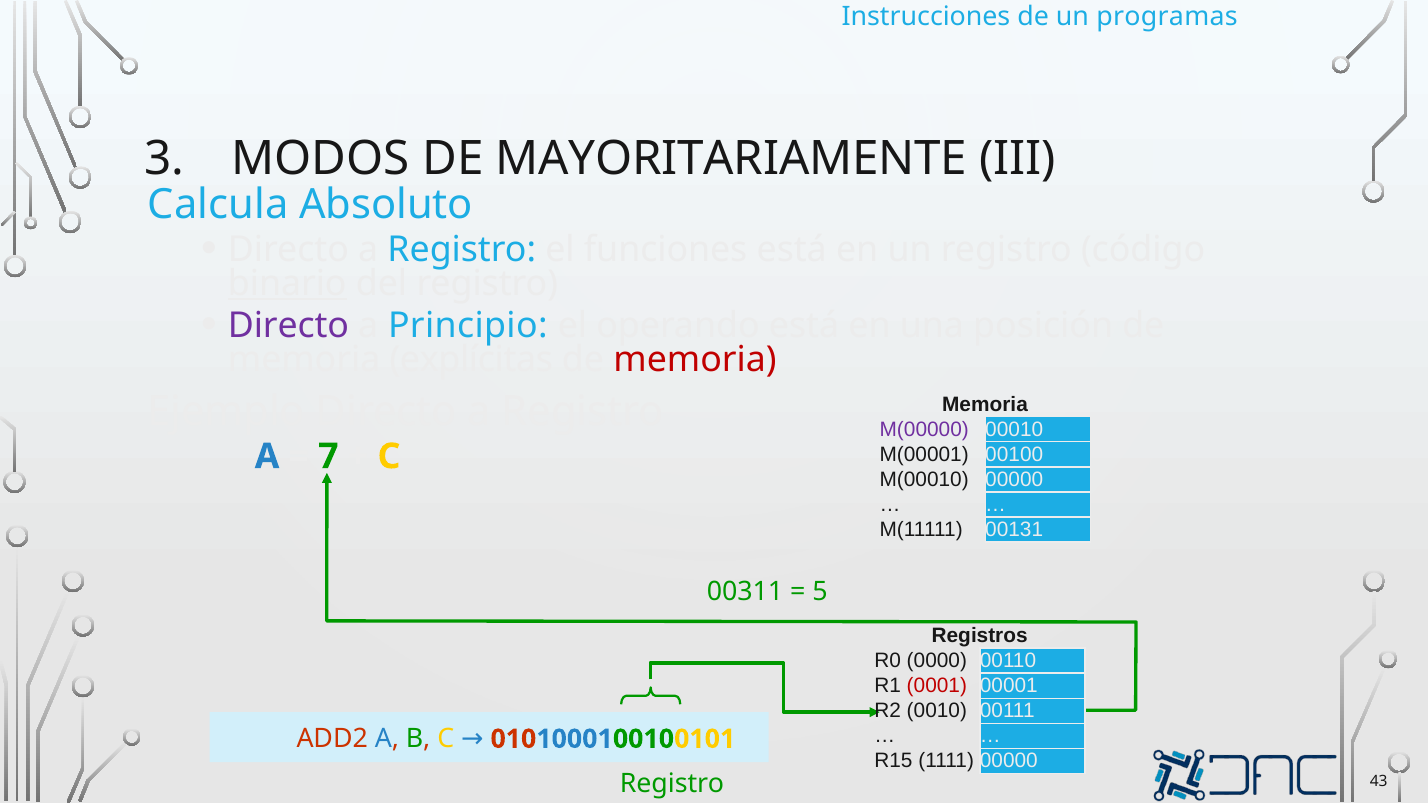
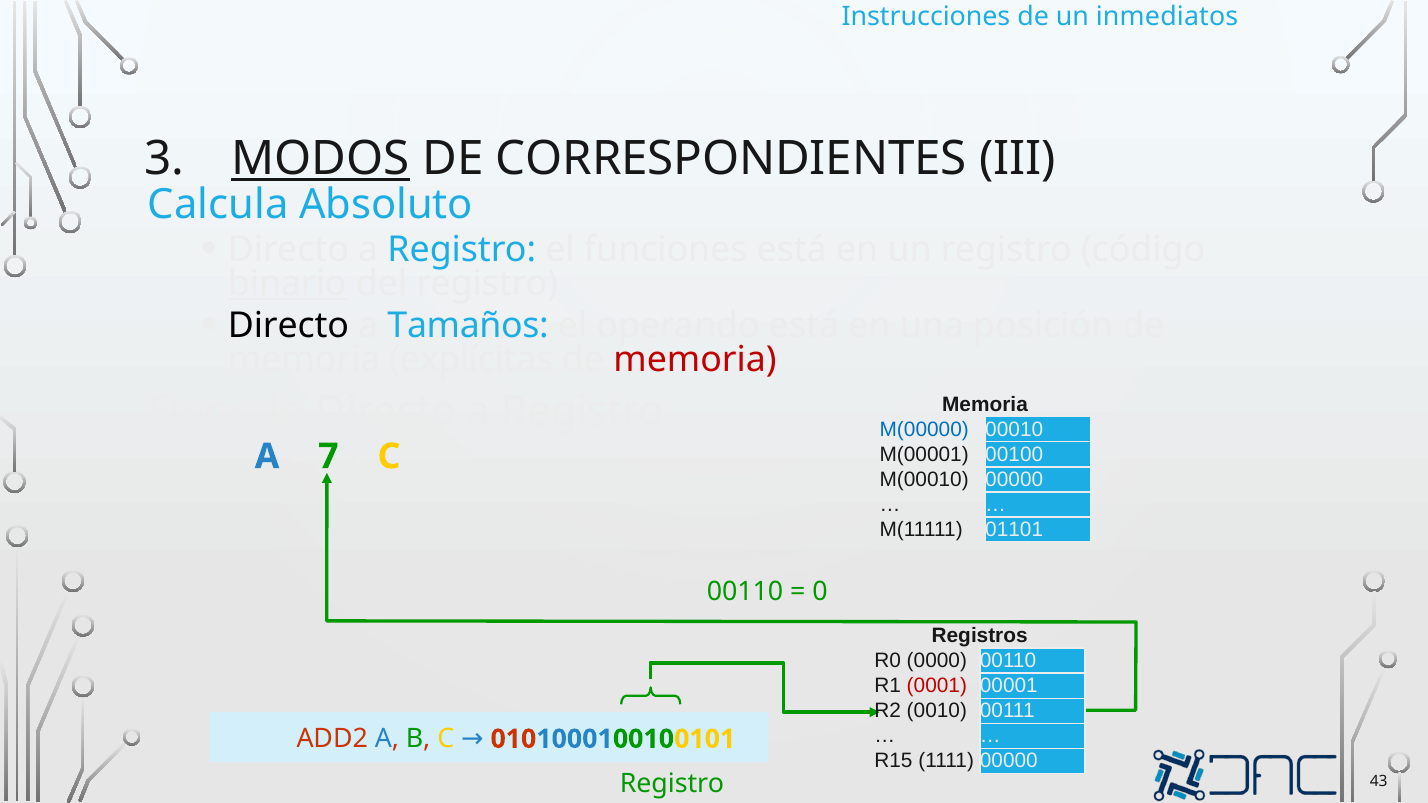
programas: programas -> inmediatos
MODOS underline: none -> present
MAYORITARIAMENTE: MAYORITARIAMENTE -> CORRESPONDIENTES
Directo at (288, 326) colour: purple -> black
Principio: Principio -> Tamaños
M(00000 colour: purple -> blue
00131: 00131 -> 01101
00311 at (745, 591): 00311 -> 00110
5: 5 -> 0
